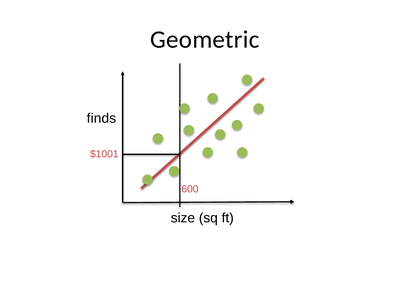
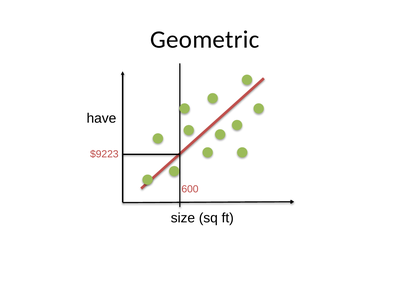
finds: finds -> have
$1001: $1001 -> $9223
